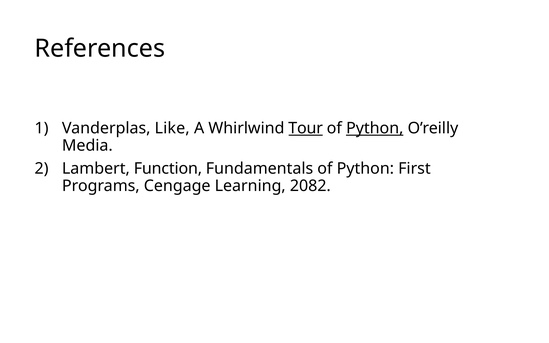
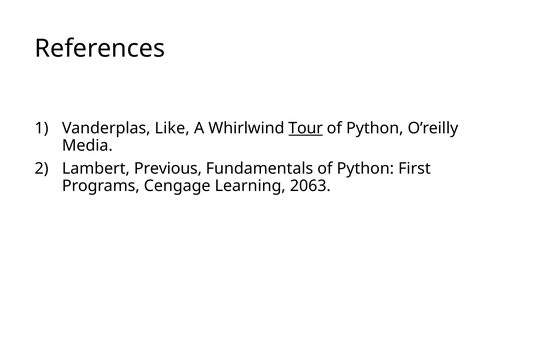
Python at (375, 128) underline: present -> none
Function: Function -> Previous
2082: 2082 -> 2063
